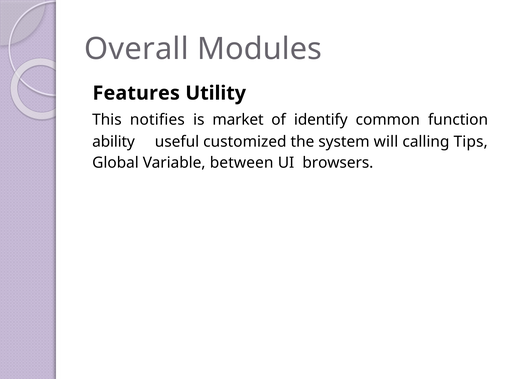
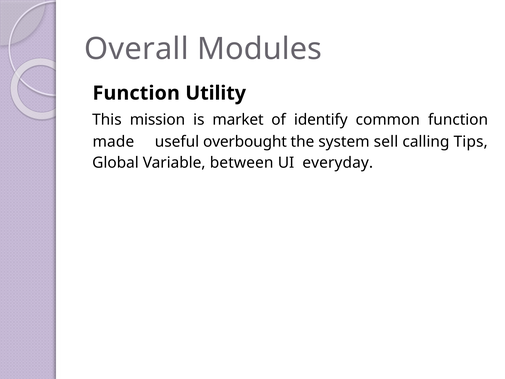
Features at (136, 93): Features -> Function
notifies: notifies -> mission
ability: ability -> made
customized: customized -> overbought
will: will -> sell
browsers: browsers -> everyday
